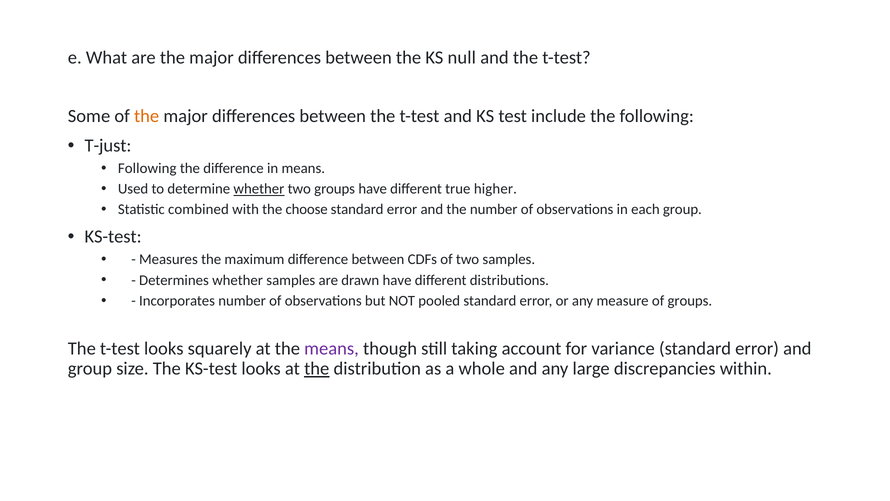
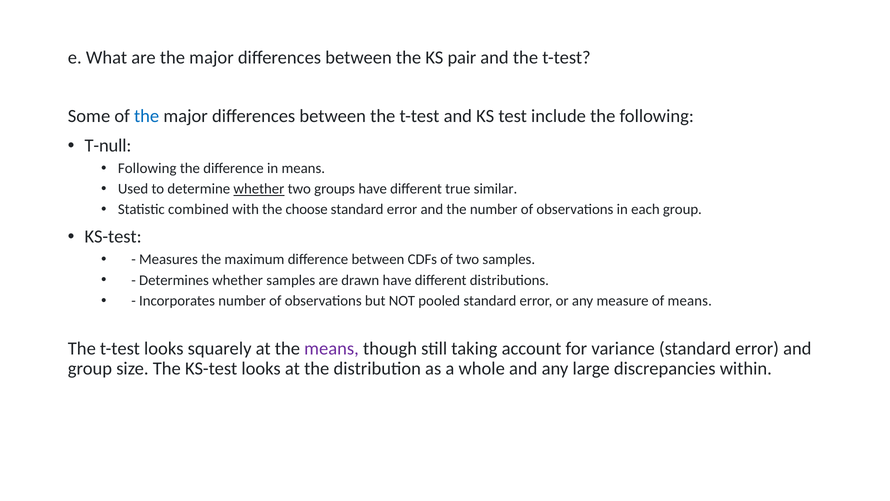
null: null -> pair
the at (147, 116) colour: orange -> blue
T-just: T-just -> T-null
higher: higher -> similar
of groups: groups -> means
the at (317, 368) underline: present -> none
